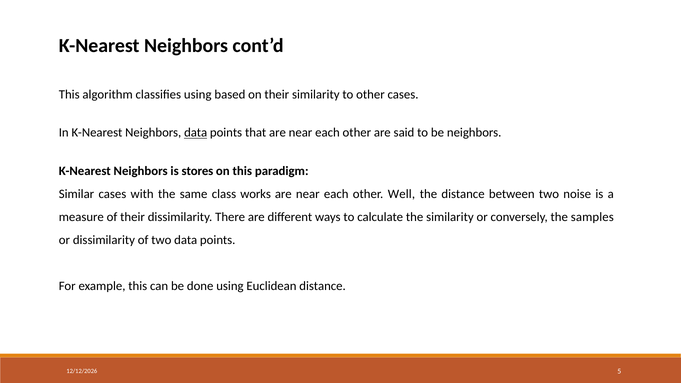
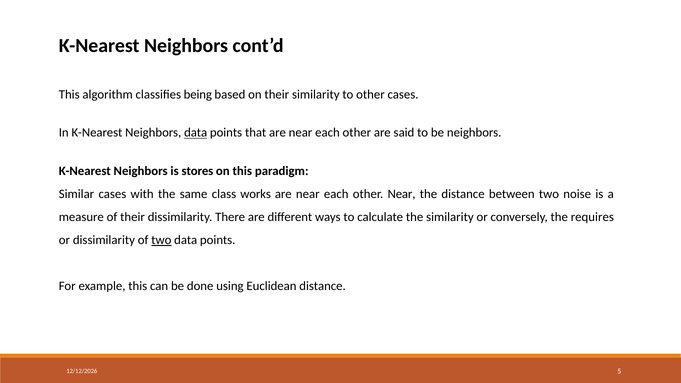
classifies using: using -> being
other Well: Well -> Near
samples: samples -> requires
two at (161, 240) underline: none -> present
